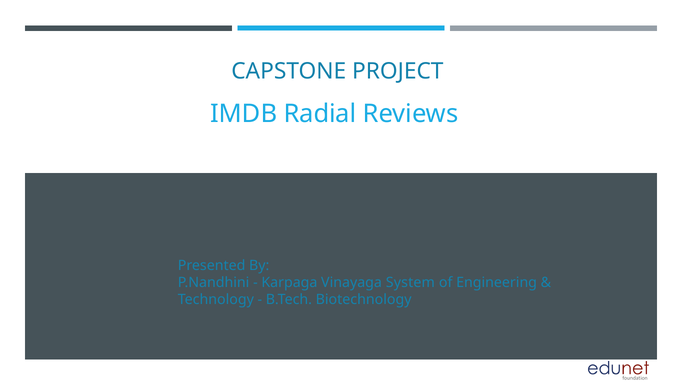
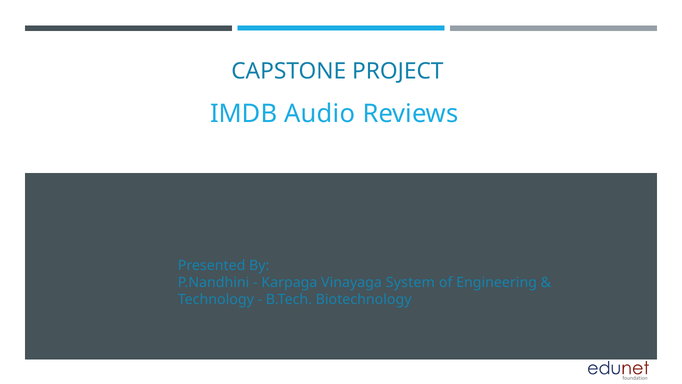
Radial: Radial -> Audio
